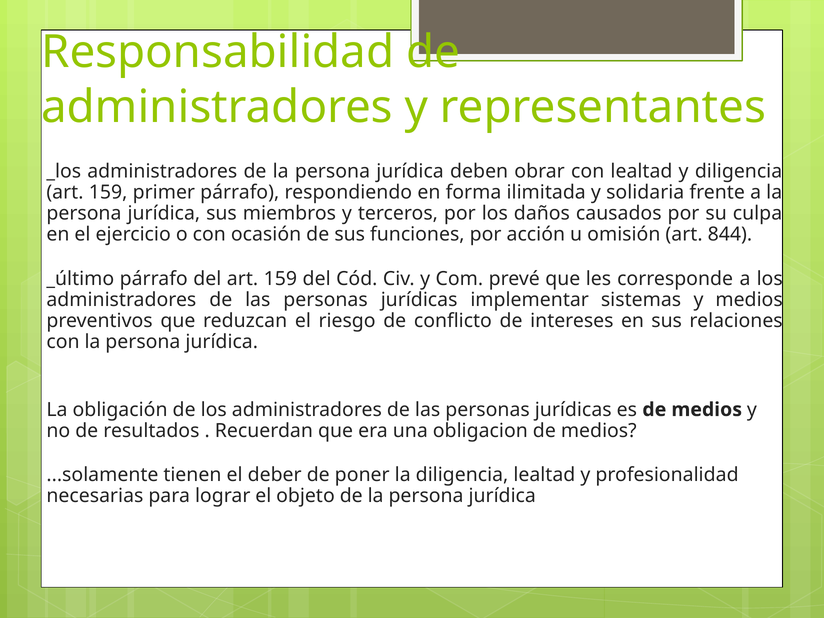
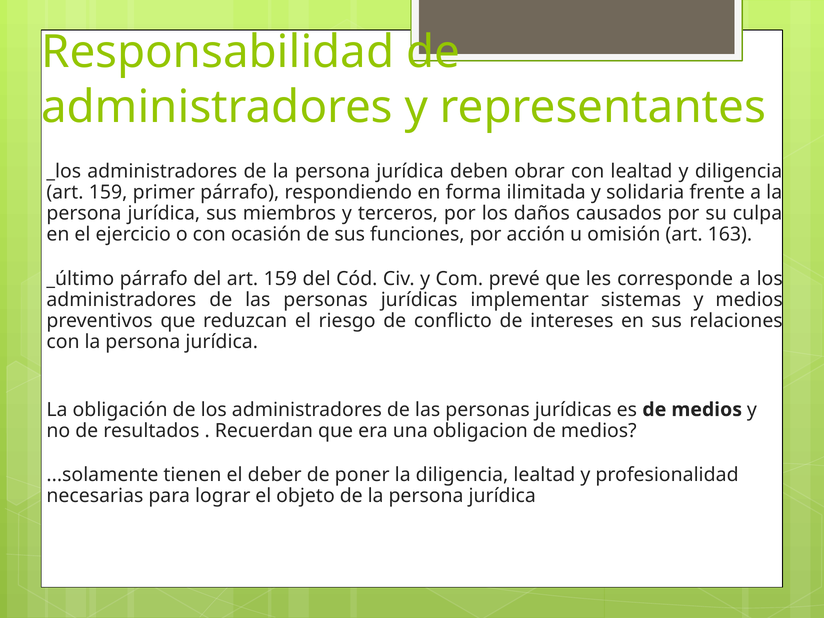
844: 844 -> 163
